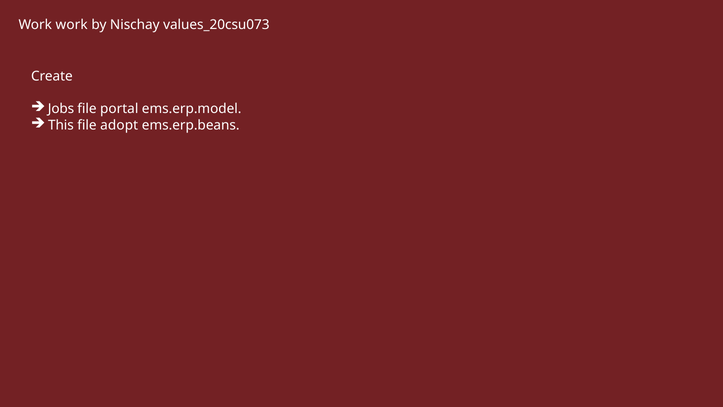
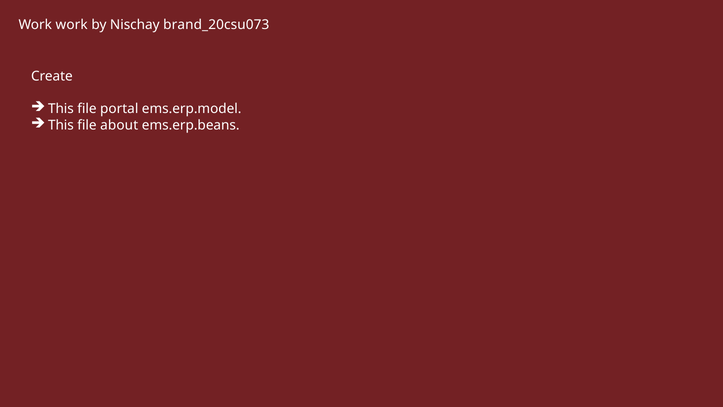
values_20csu073: values_20csu073 -> brand_20csu073
Jobs at (61, 109): Jobs -> This
adopt: adopt -> about
